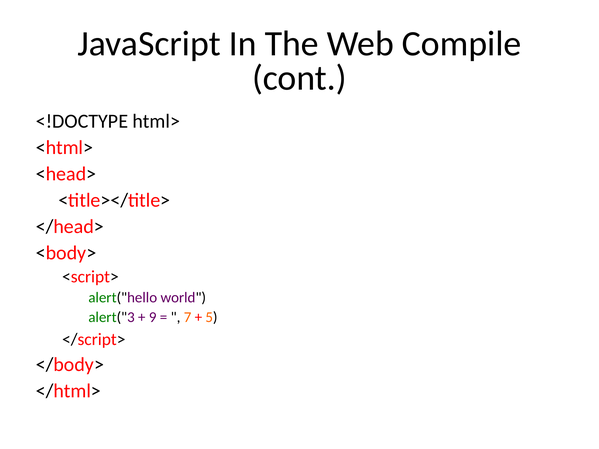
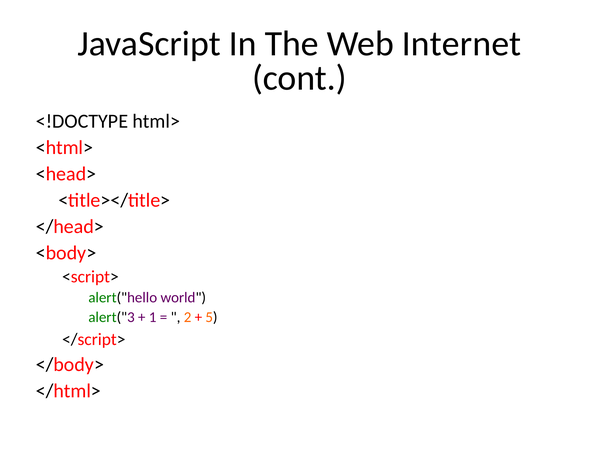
Compile: Compile -> Internet
9: 9 -> 1
7: 7 -> 2
